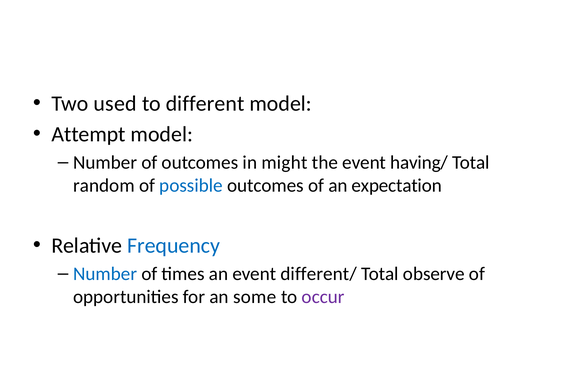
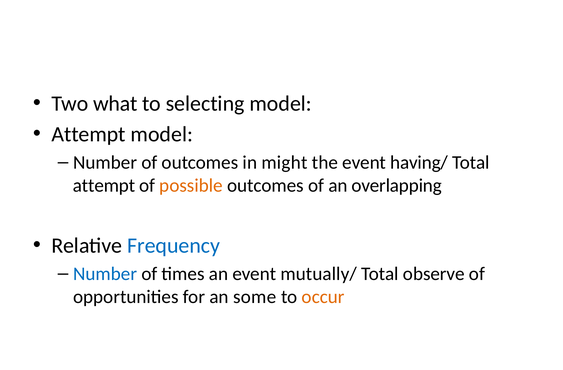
used: used -> what
different: different -> selecting
random at (104, 185): random -> attempt
possible colour: blue -> orange
expectation: expectation -> overlapping
different/: different/ -> mutually/
occur colour: purple -> orange
